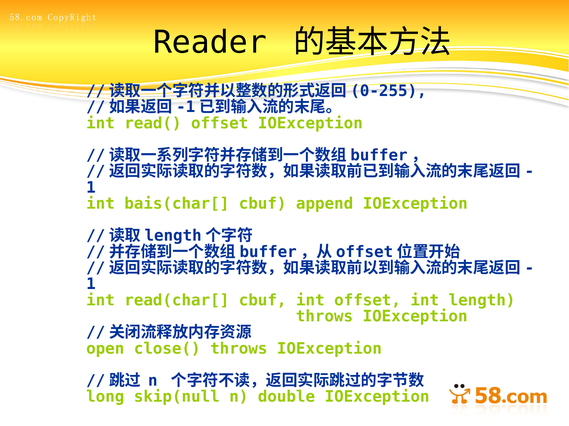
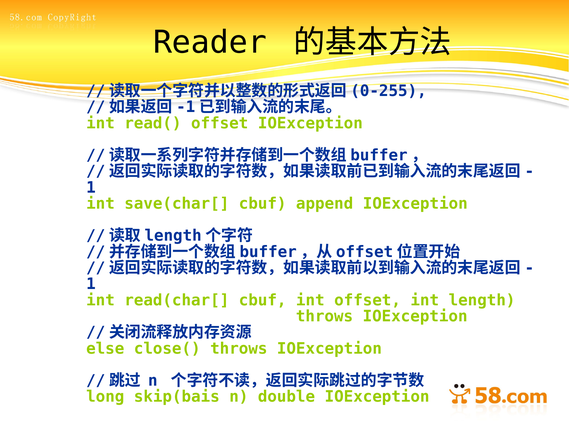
bais(char[: bais(char[ -> save(char[
open: open -> else
skip(null: skip(null -> skip(bais
